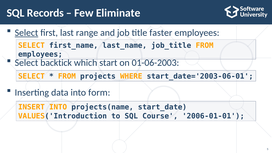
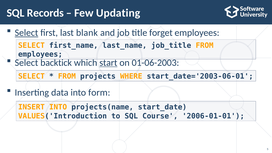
Eliminate: Eliminate -> Updating
range: range -> blank
faster: faster -> forget
start underline: none -> present
